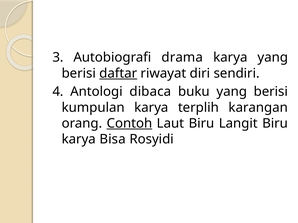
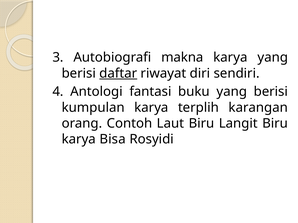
drama: drama -> makna
dibaca: dibaca -> fantasi
Contoh underline: present -> none
